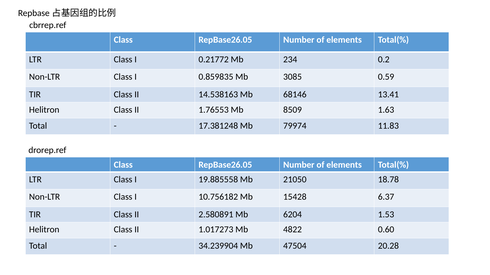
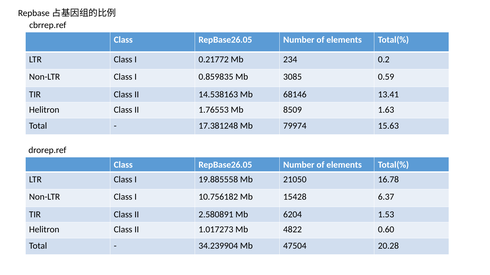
11.83: 11.83 -> 15.63
18.78: 18.78 -> 16.78
